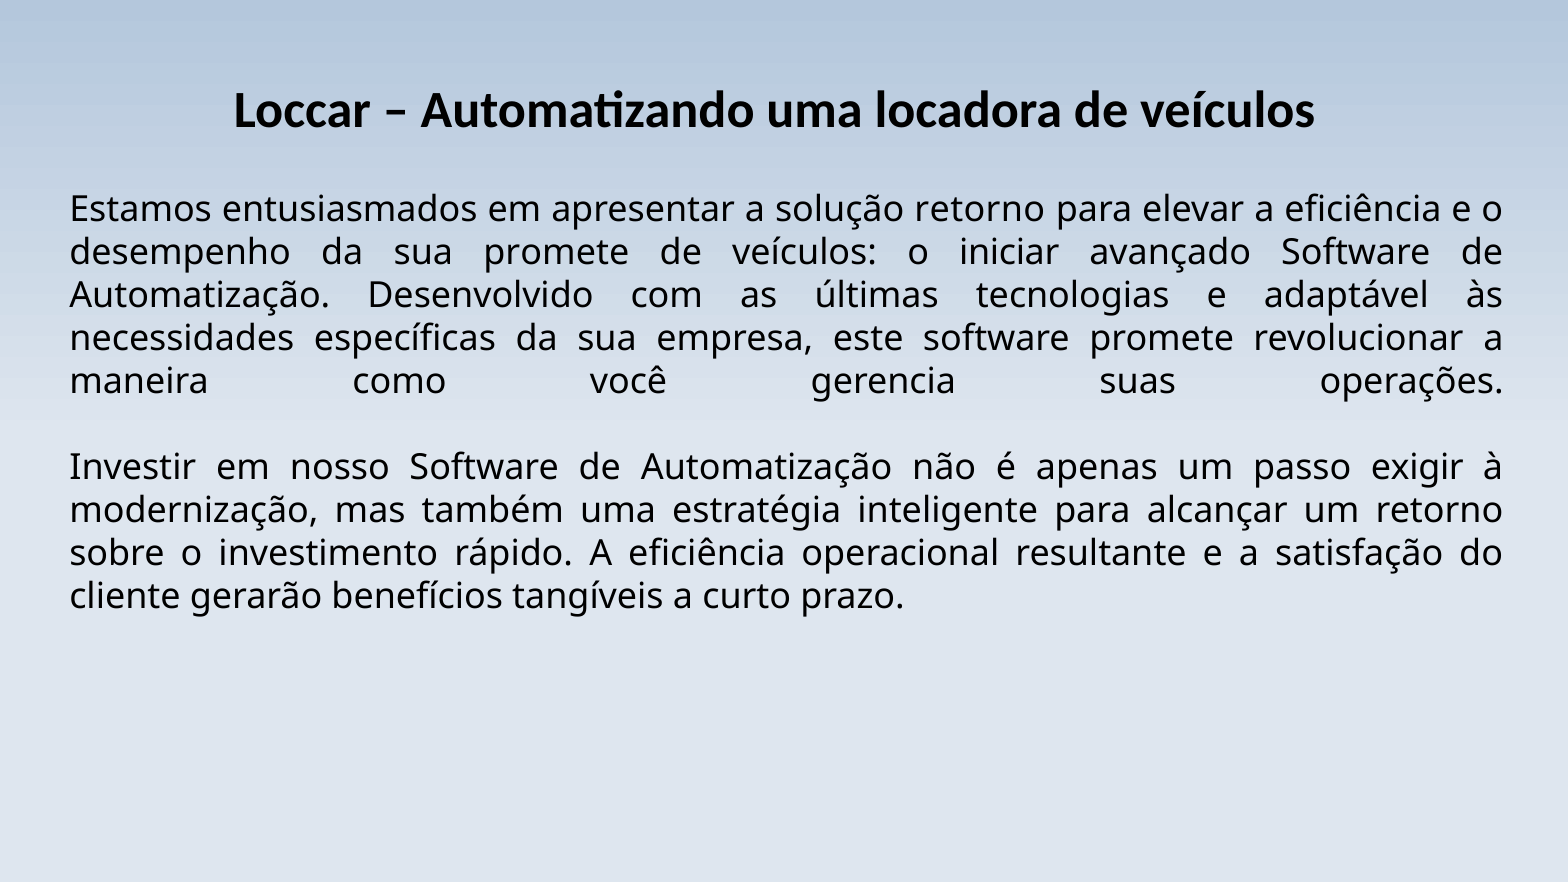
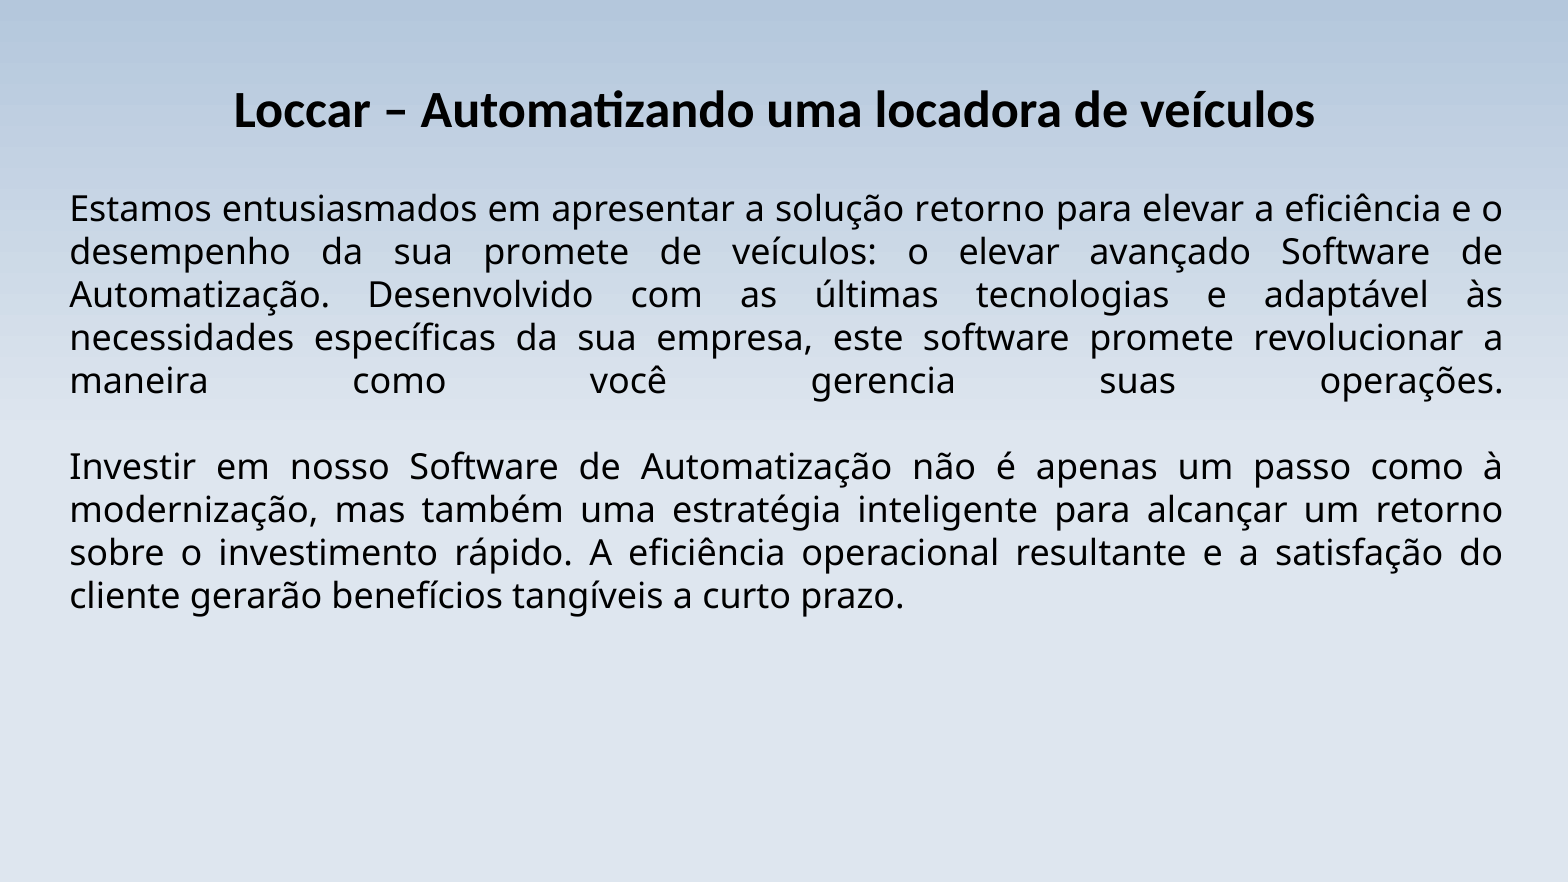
o iniciar: iniciar -> elevar
passo exigir: exigir -> como
